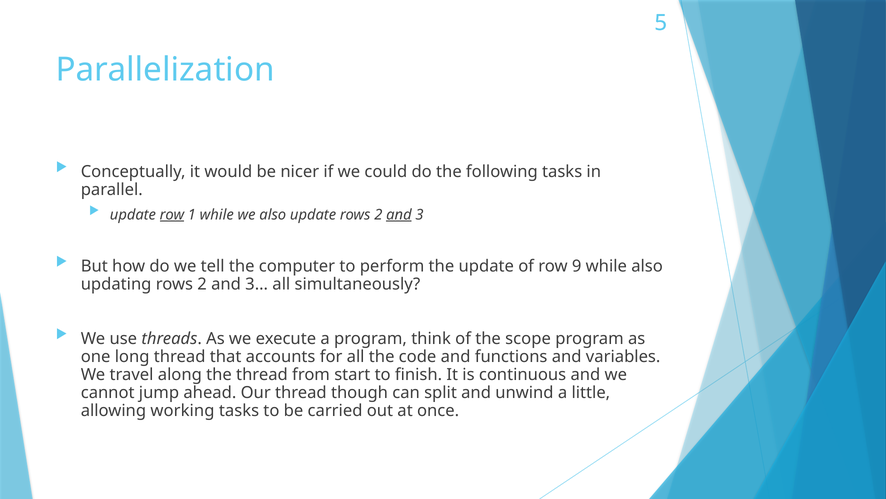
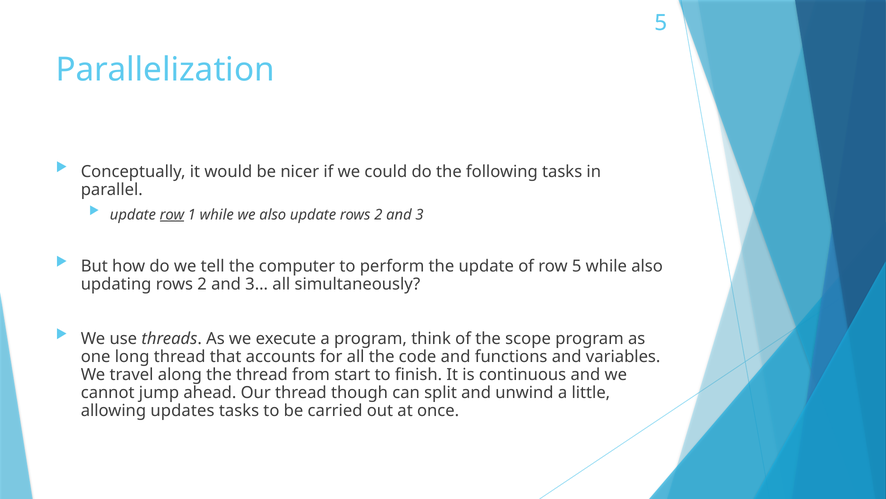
and at (399, 214) underline: present -> none
9: 9 -> 5
working: working -> updates
